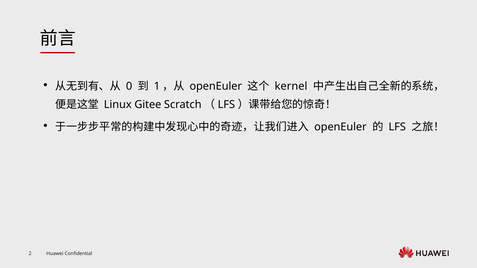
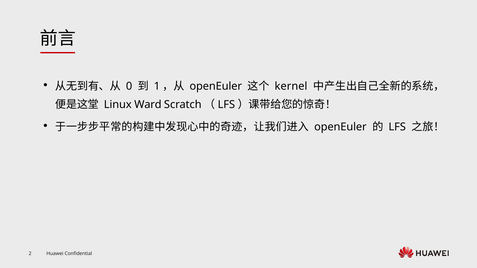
Gitee: Gitee -> Ward
